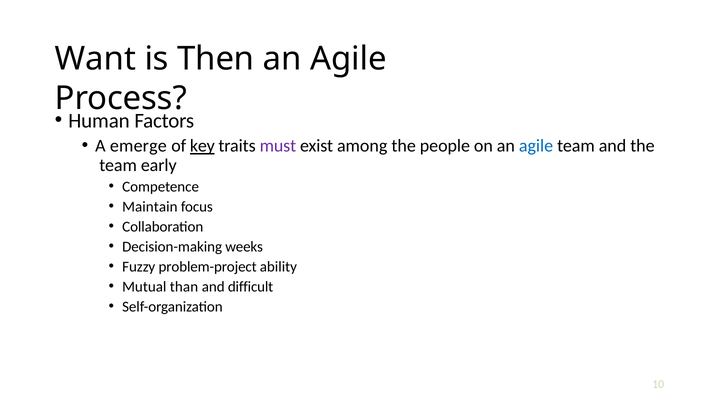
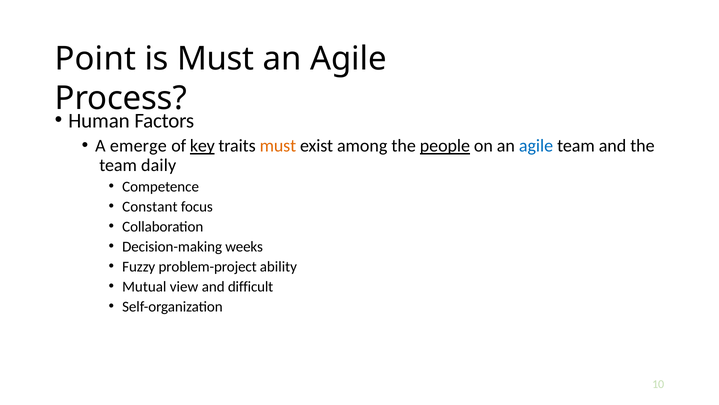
Want: Want -> Point
is Then: Then -> Must
must at (278, 146) colour: purple -> orange
people underline: none -> present
early: early -> daily
Maintain: Maintain -> Constant
than: than -> view
